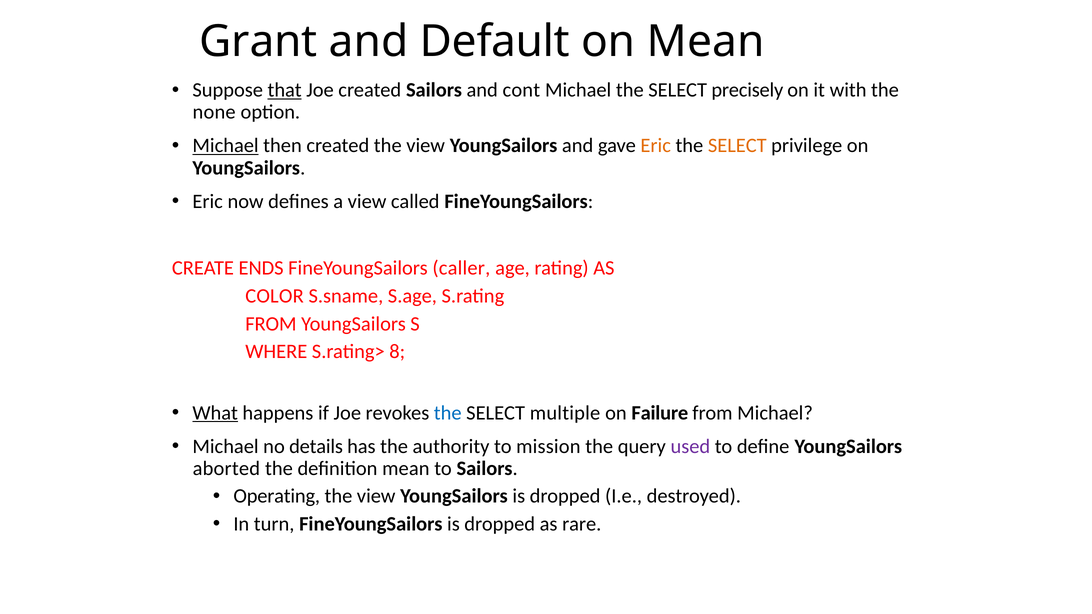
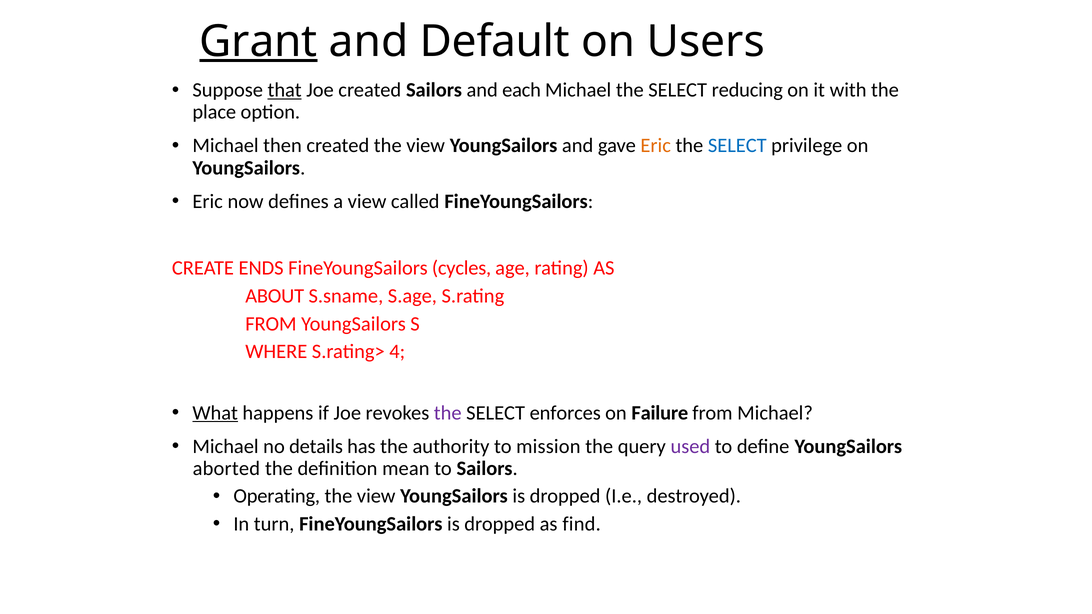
Grant underline: none -> present
on Mean: Mean -> Users
cont: cont -> each
precisely: precisely -> reducing
none: none -> place
Michael at (226, 146) underline: present -> none
SELECT at (737, 146) colour: orange -> blue
caller: caller -> cycles
COLOR: COLOR -> ABOUT
8: 8 -> 4
the at (448, 413) colour: blue -> purple
multiple: multiple -> enforces
rare: rare -> find
